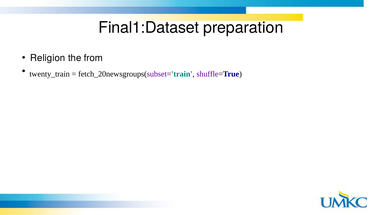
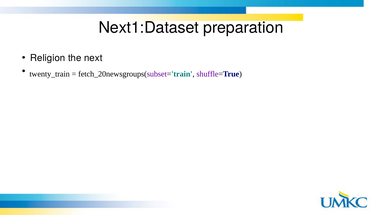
Final1:Dataset: Final1:Dataset -> Next1:Dataset
from: from -> next
